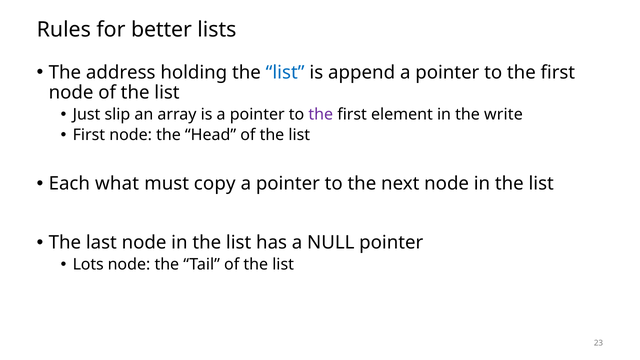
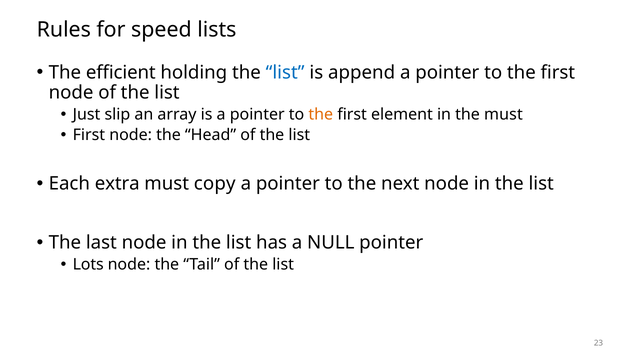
better: better -> speed
address: address -> efficient
the at (321, 115) colour: purple -> orange
the write: write -> must
what: what -> extra
